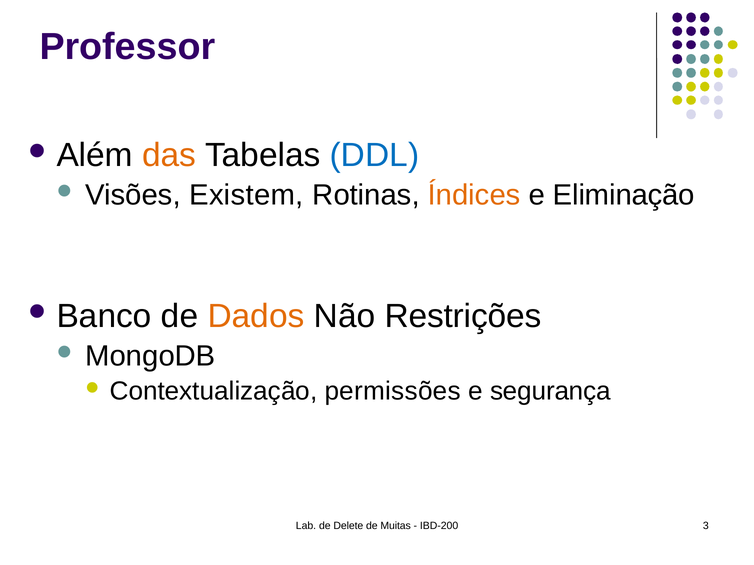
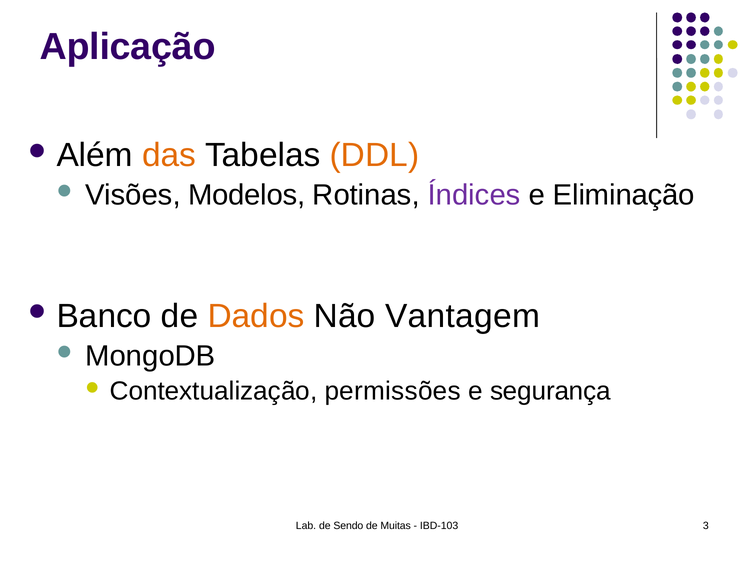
Professor: Professor -> Aplicação
DDL colour: blue -> orange
Existem: Existem -> Modelos
Índices colour: orange -> purple
Restrições: Restrições -> Vantagem
Delete: Delete -> Sendo
IBD-200: IBD-200 -> IBD-103
